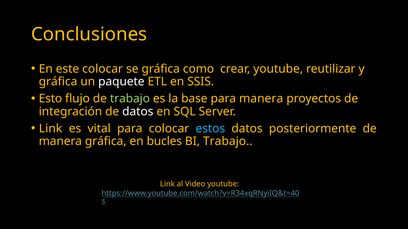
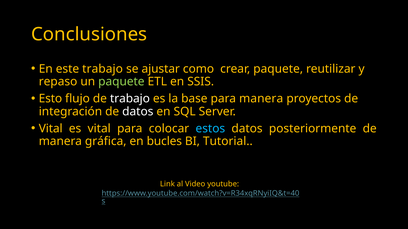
este colocar: colocar -> trabajo
se gráfica: gráfica -> ajustar
crear youtube: youtube -> paquete
gráfica at (58, 82): gráfica -> repaso
paquete at (121, 82) colour: white -> light green
trabajo at (130, 99) colour: light green -> white
Link at (51, 129): Link -> Vital
BI Trabajo: Trabajo -> Tutorial
